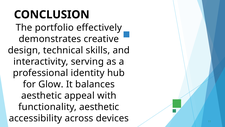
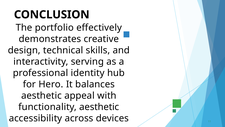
Glow: Glow -> Hero
